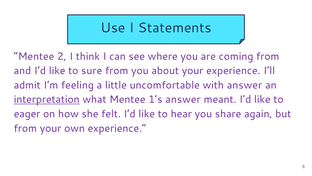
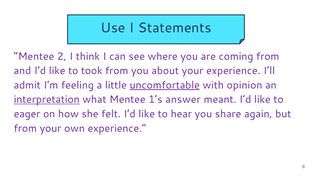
sure: sure -> took
uncomfortable underline: none -> present
with answer: answer -> opinion
